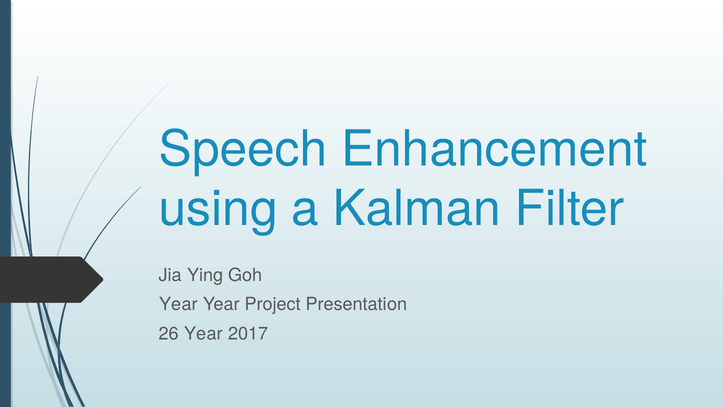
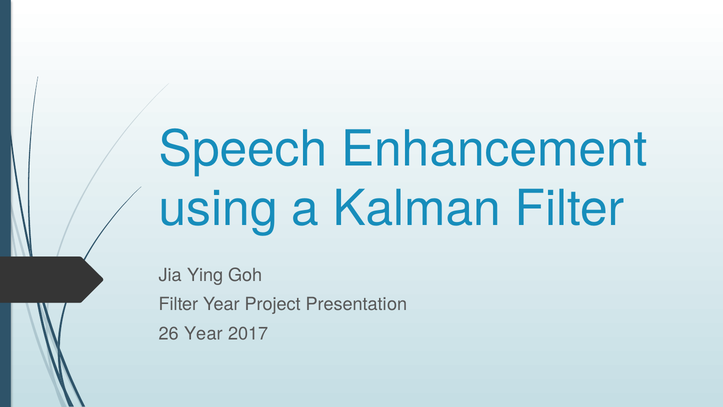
Year at (178, 304): Year -> Filter
